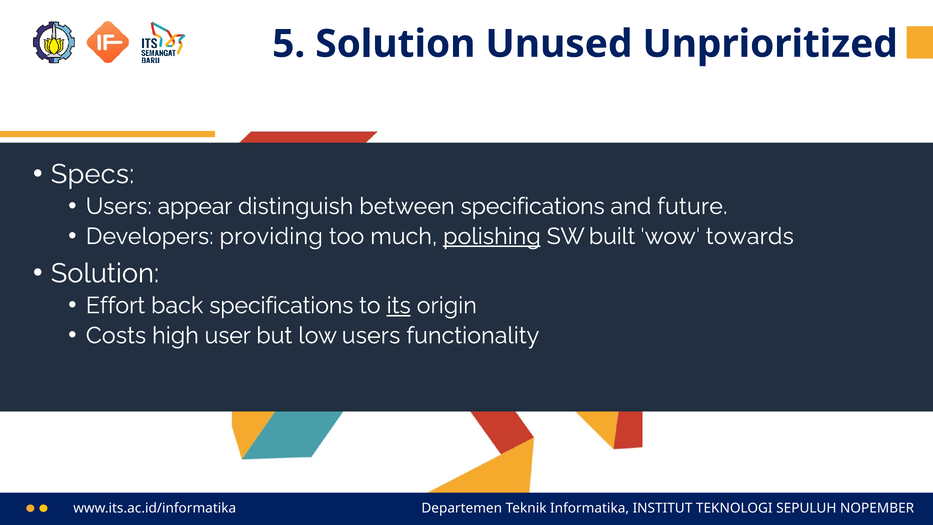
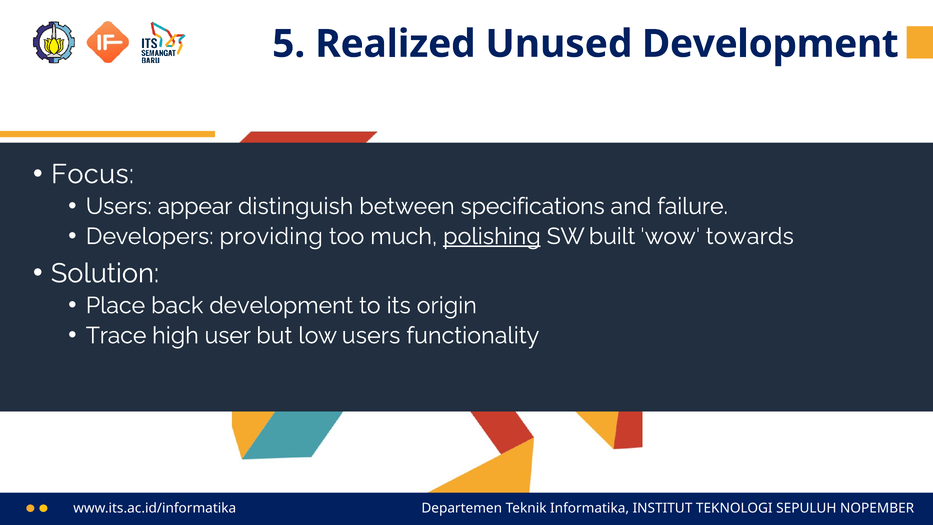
5 Solution: Solution -> Realized
Unused Unprioritized: Unprioritized -> Development
Specs: Specs -> Focus
future: future -> failure
Effort: Effort -> Place
back specifications: specifications -> development
its underline: present -> none
Costs: Costs -> Trace
